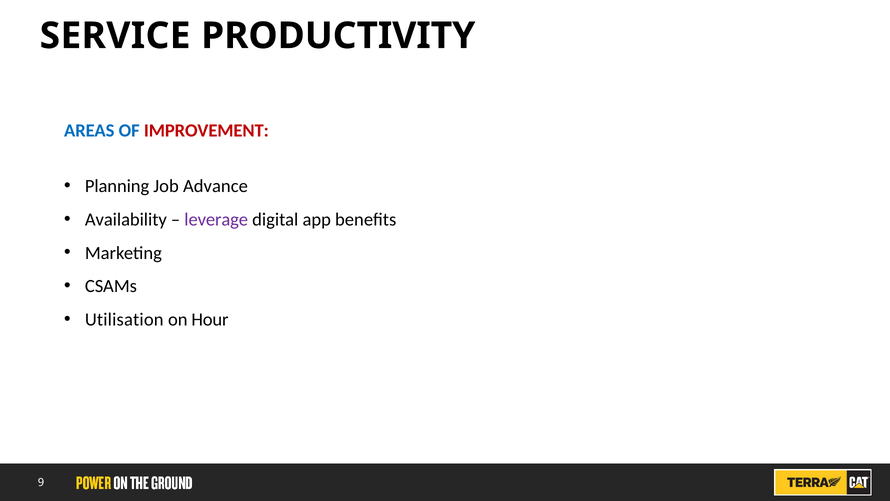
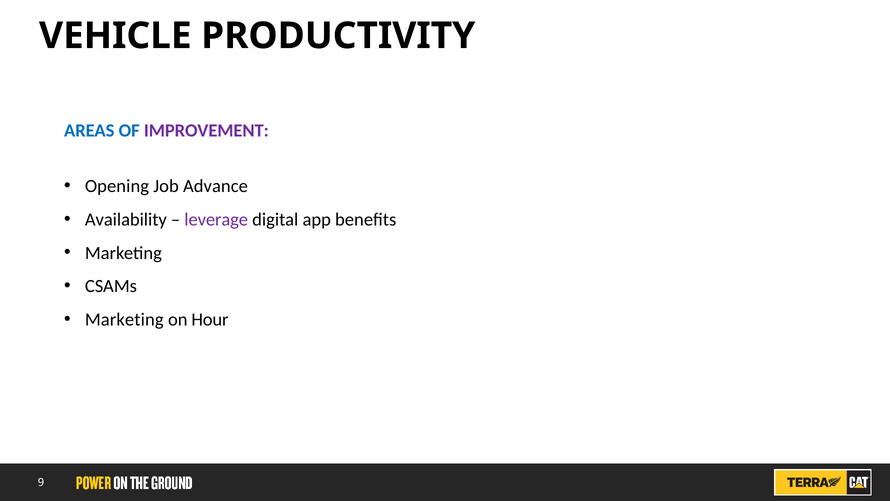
SERVICE: SERVICE -> VEHICLE
IMPROVEMENT colour: red -> purple
Planning: Planning -> Opening
Utilisation at (124, 319): Utilisation -> Marketing
